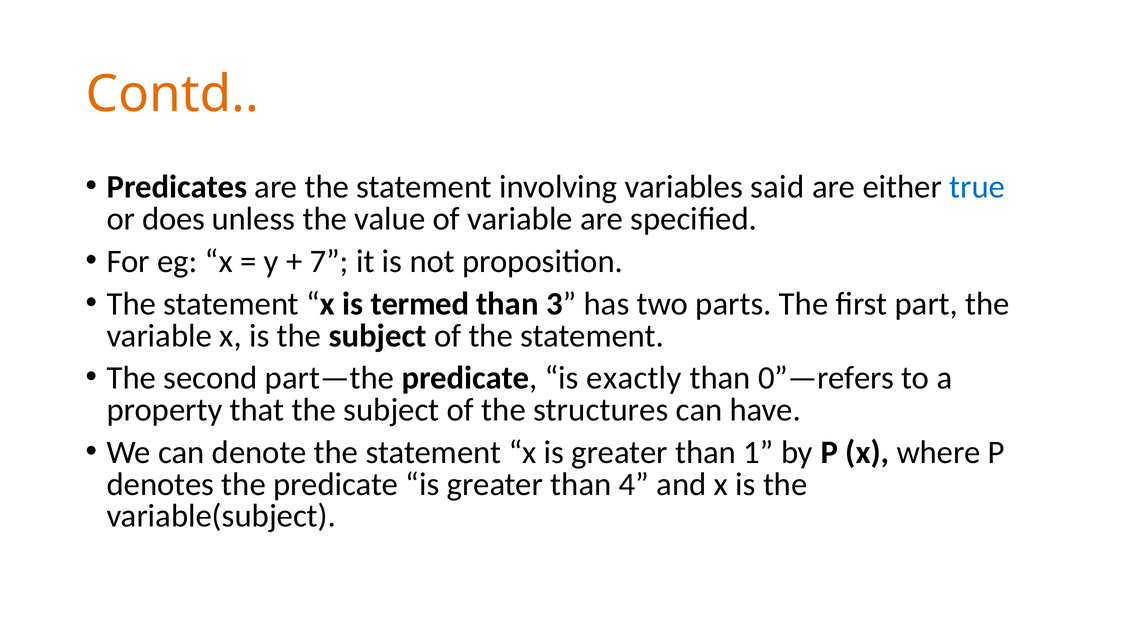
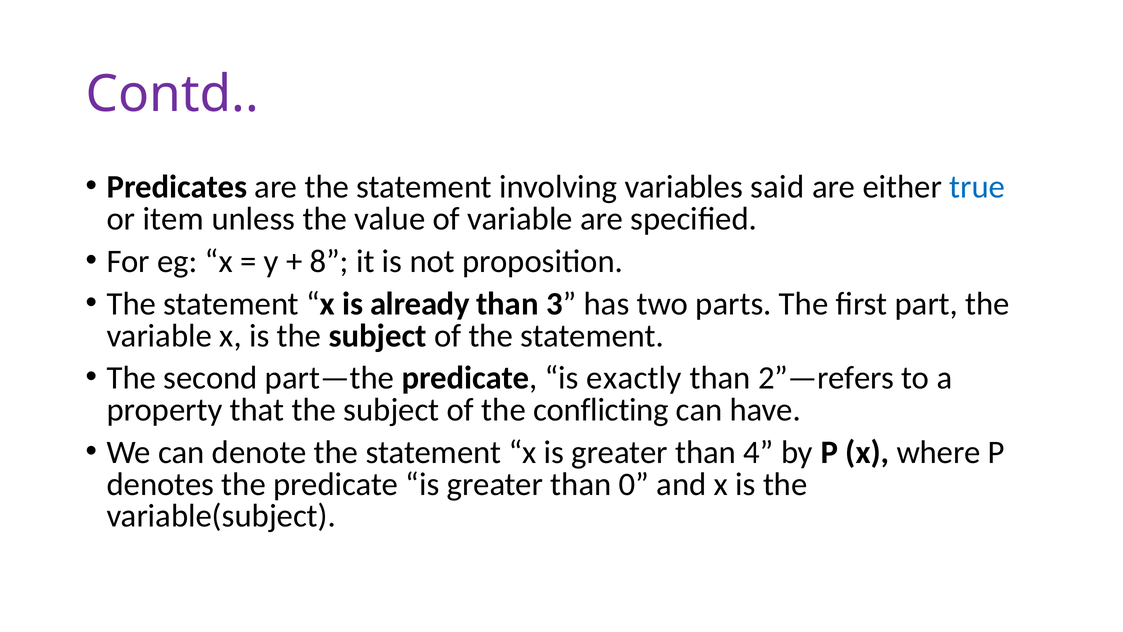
Contd colour: orange -> purple
does: does -> item
7: 7 -> 8
termed: termed -> already
0”—refers: 0”—refers -> 2”—refers
structures: structures -> conflicting
1: 1 -> 4
4: 4 -> 0
